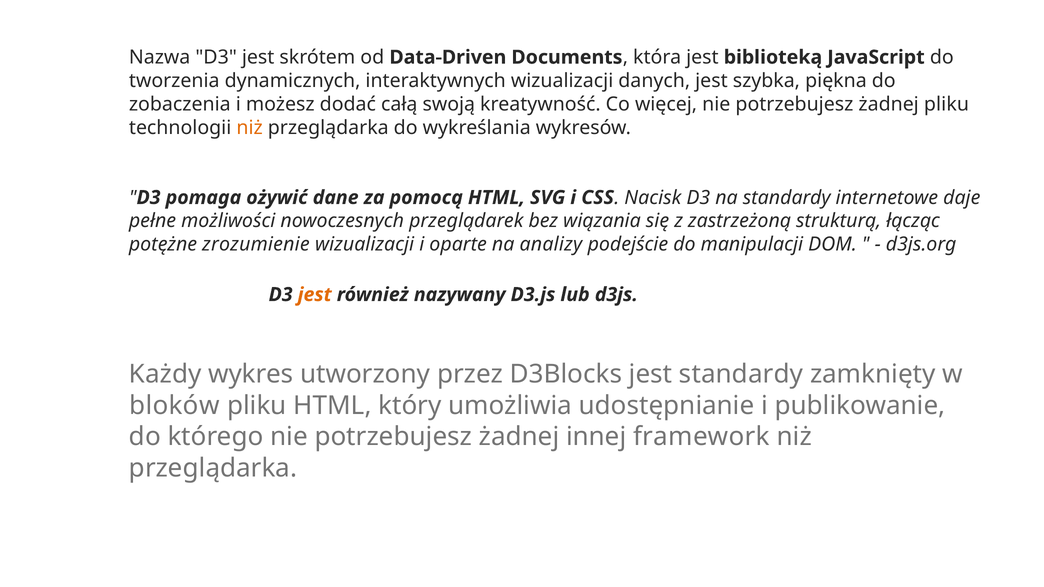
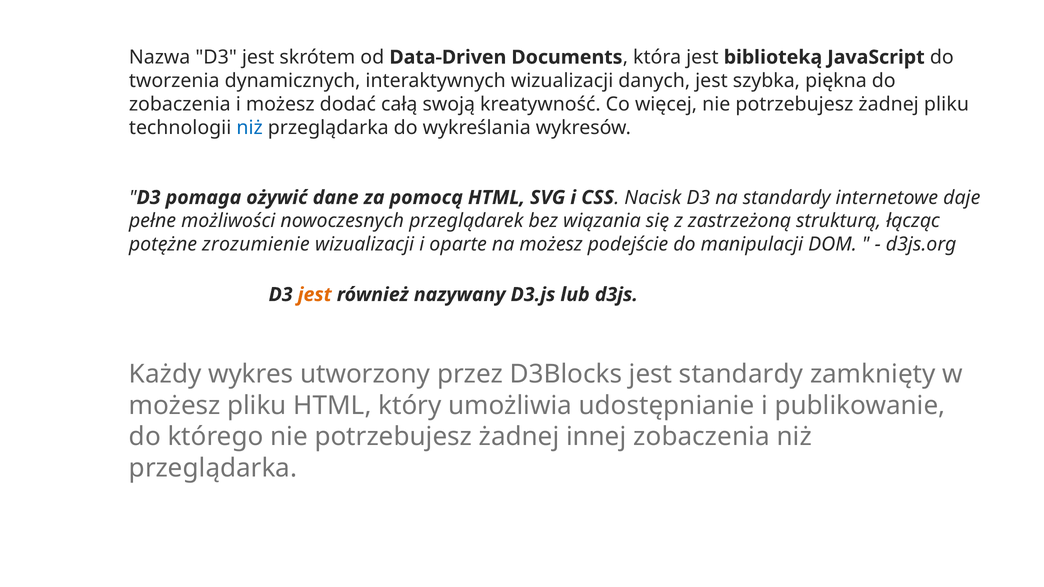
niż at (250, 128) colour: orange -> blue
na analizy: analizy -> możesz
bloków at (174, 406): bloków -> możesz
innej framework: framework -> zobaczenia
